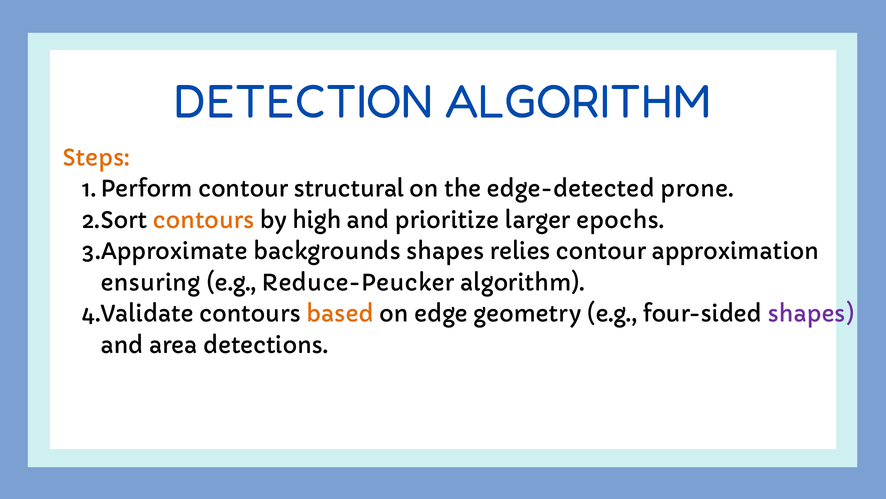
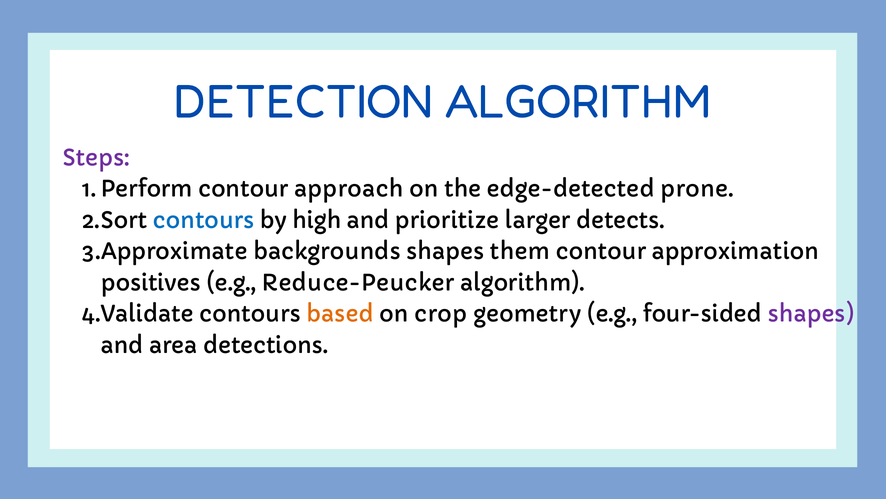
Steps colour: orange -> purple
structural: structural -> approach
contours at (204, 220) colour: orange -> blue
epochs: epochs -> detects
relies: relies -> them
ensuring: ensuring -> positives
edge: edge -> crop
